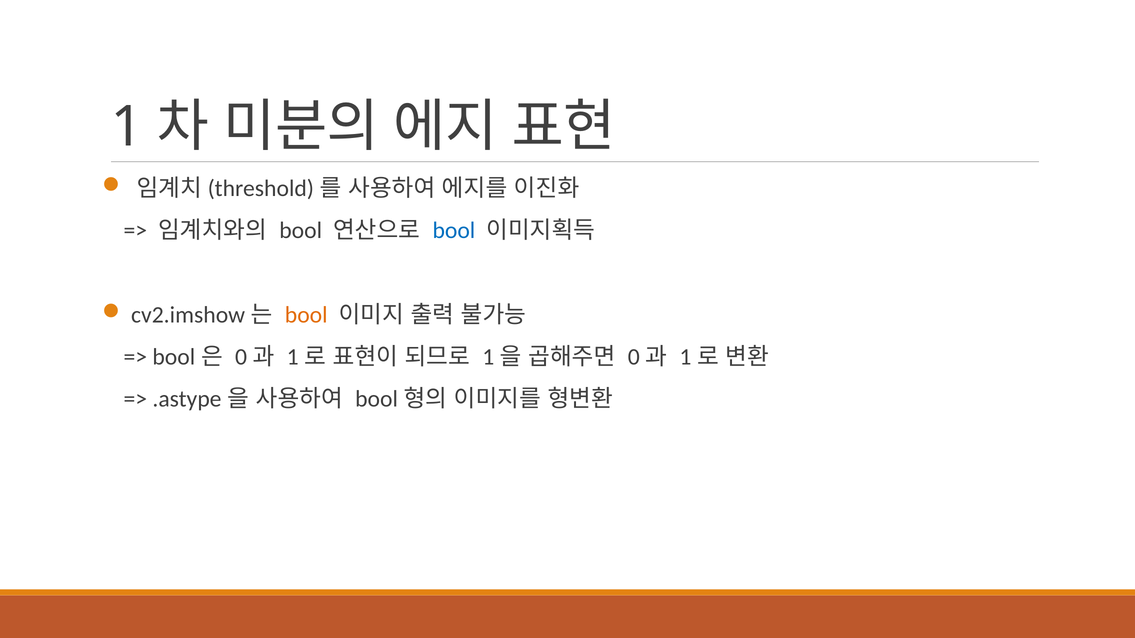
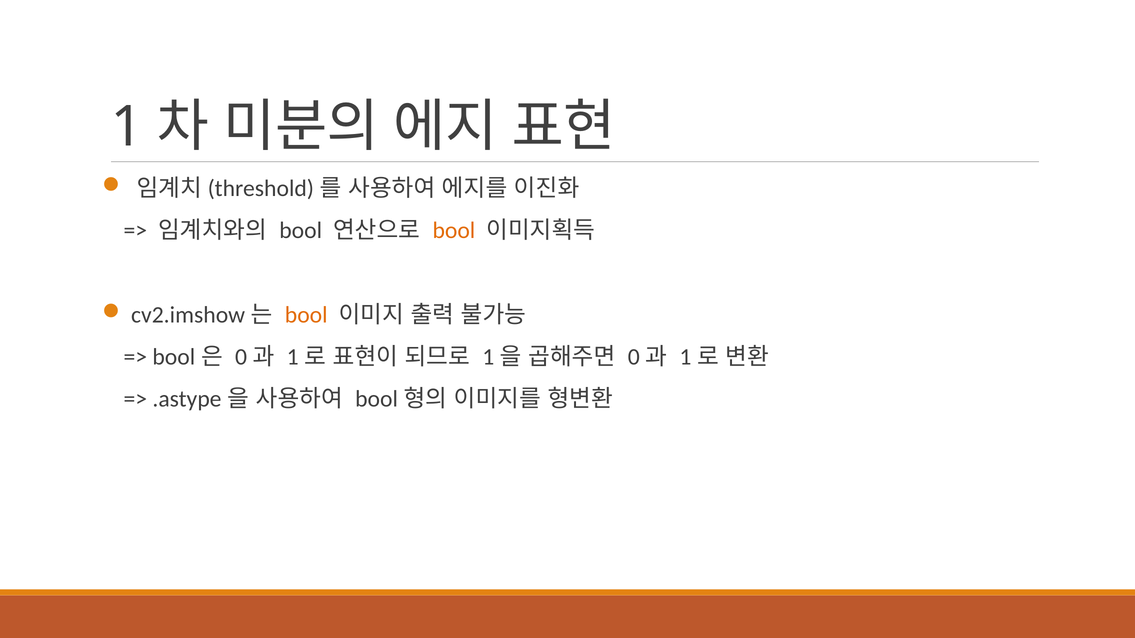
bool at (454, 231) colour: blue -> orange
